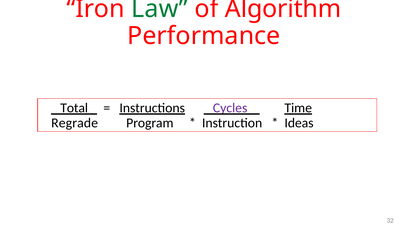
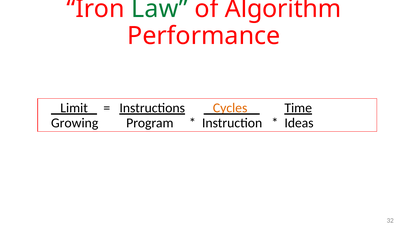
Total: Total -> Limit
Cycles colour: purple -> orange
Regrade: Regrade -> Growing
